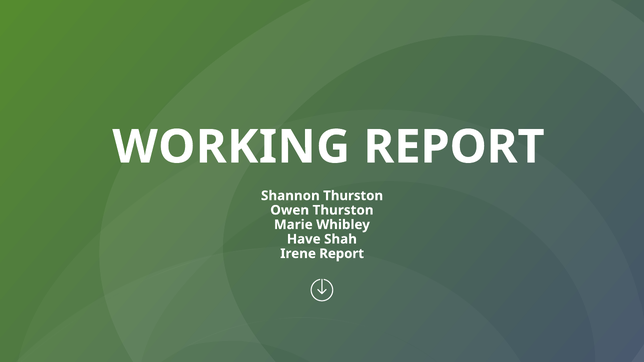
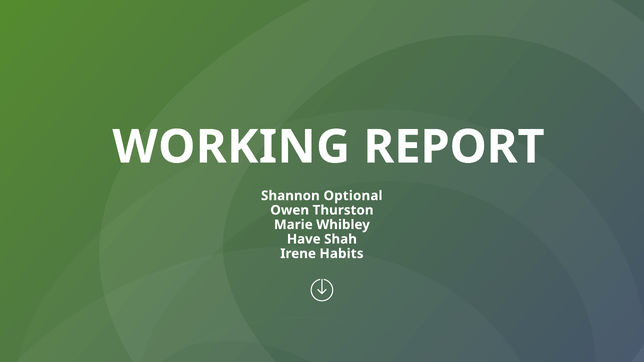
Shannon Thurston: Thurston -> Optional
Irene Report: Report -> Habits
